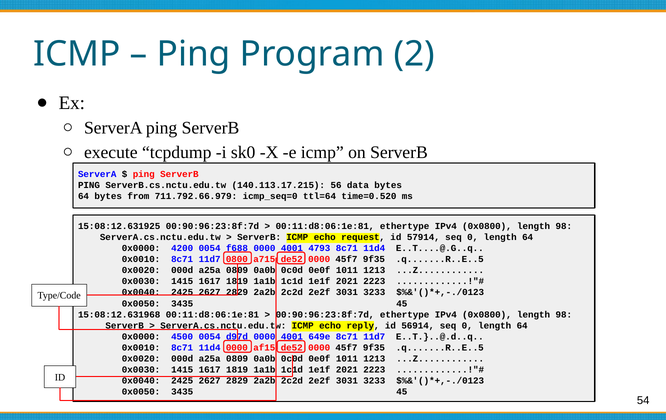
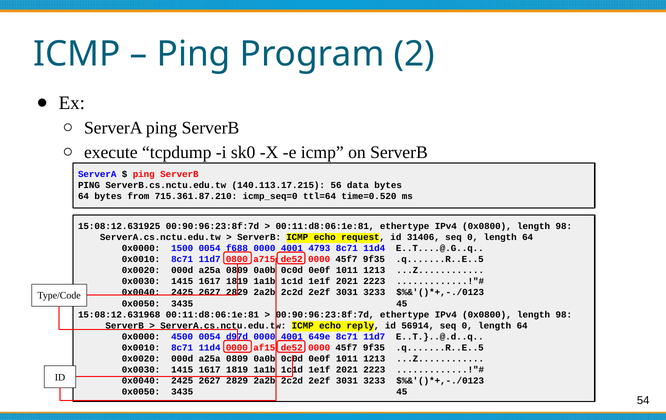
711.792.66.979: 711.792.66.979 -> 715.361.87.210
57914: 57914 -> 31406
4200: 4200 -> 1500
